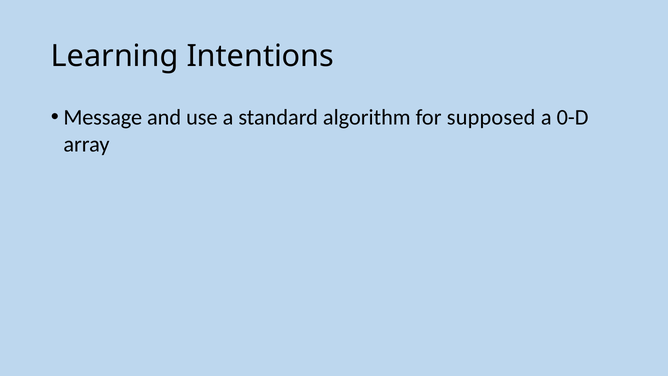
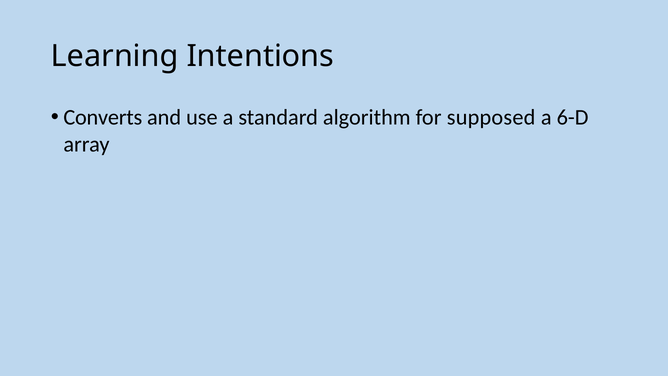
Message: Message -> Converts
0-D: 0-D -> 6-D
